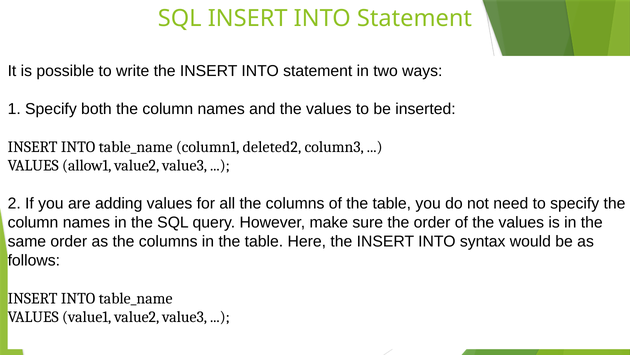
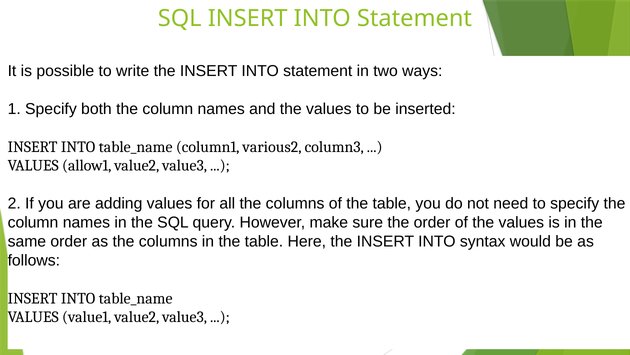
deleted2: deleted2 -> various2
